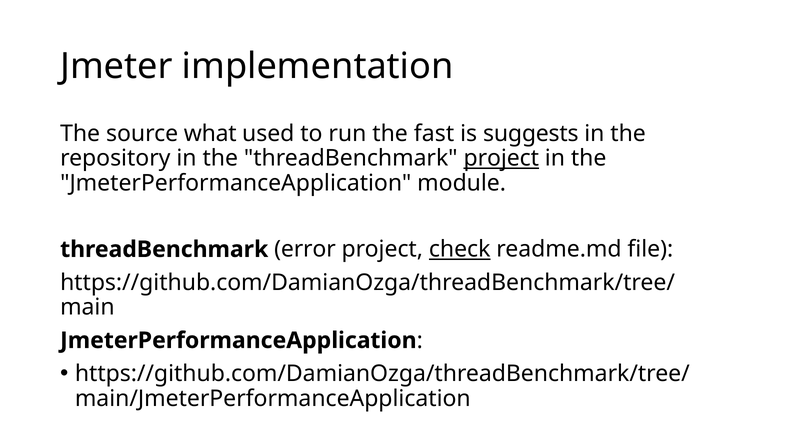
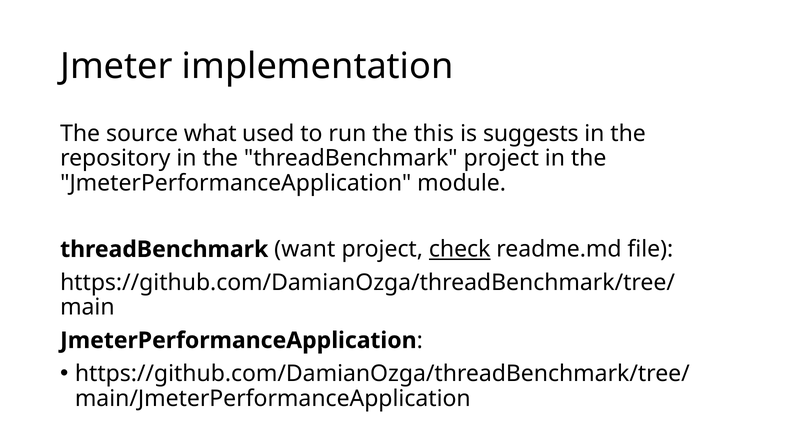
fast: fast -> this
project at (501, 158) underline: present -> none
error: error -> want
